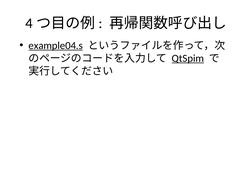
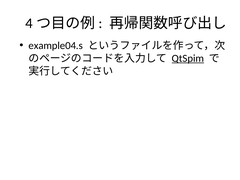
example04.s underline: present -> none
